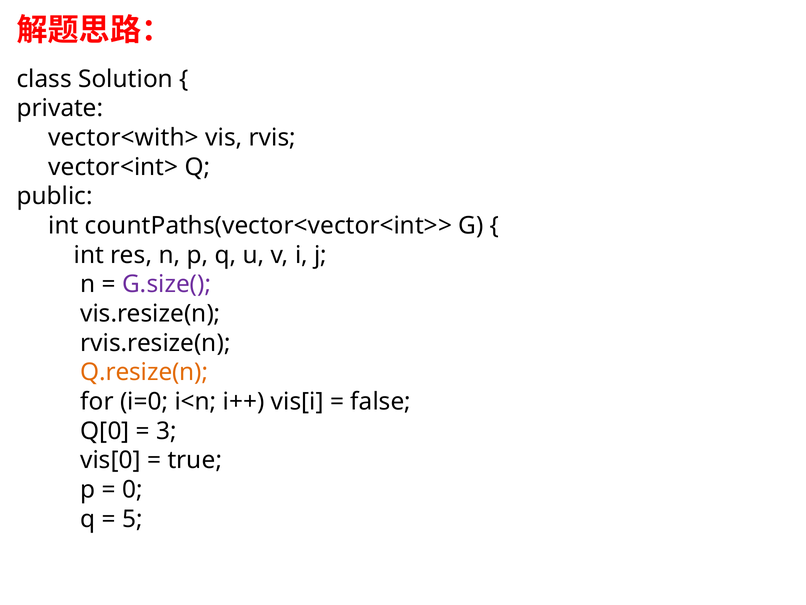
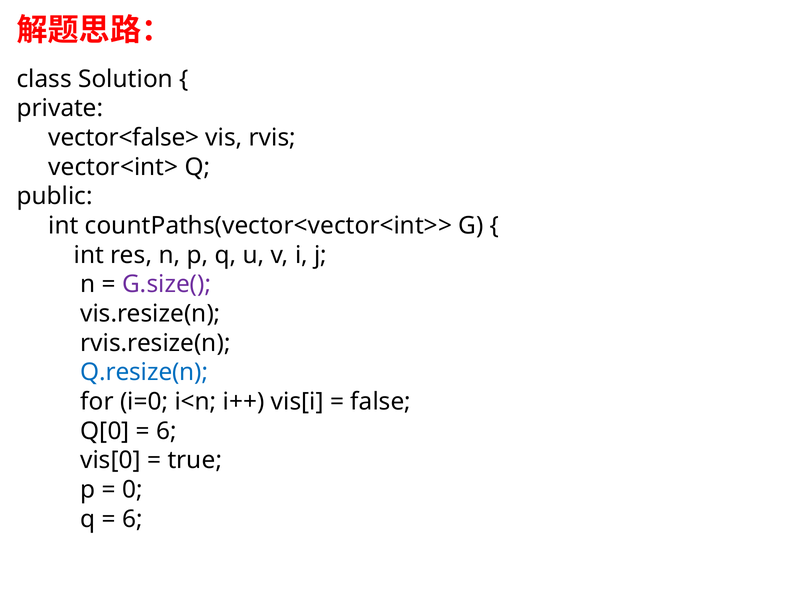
vector<with>: vector<with> -> vector<false>
Q.resize(n colour: orange -> blue
3 at (167, 431): 3 -> 6
5 at (132, 519): 5 -> 6
